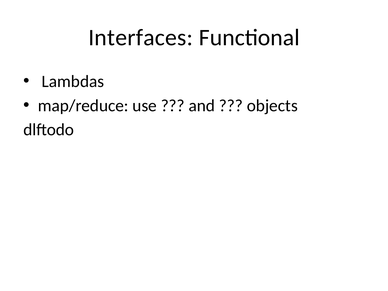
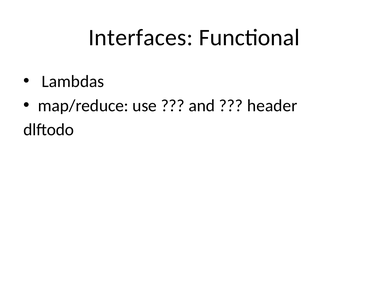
objects: objects -> header
